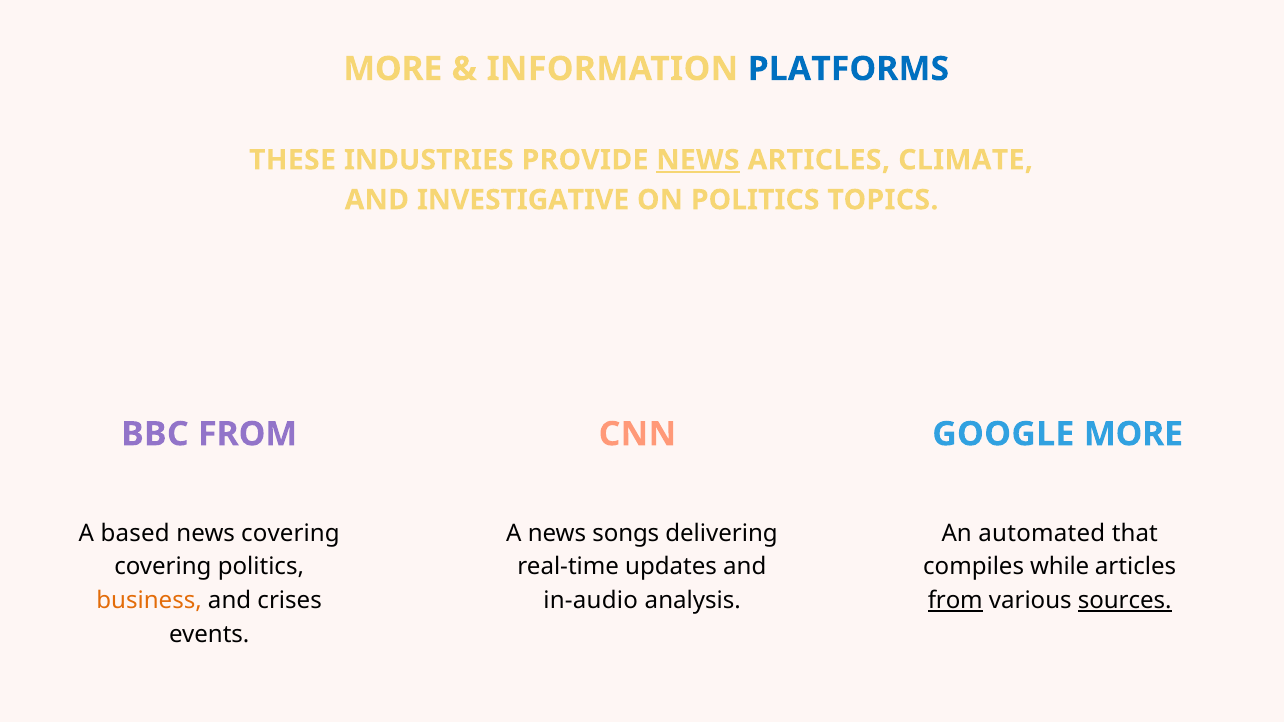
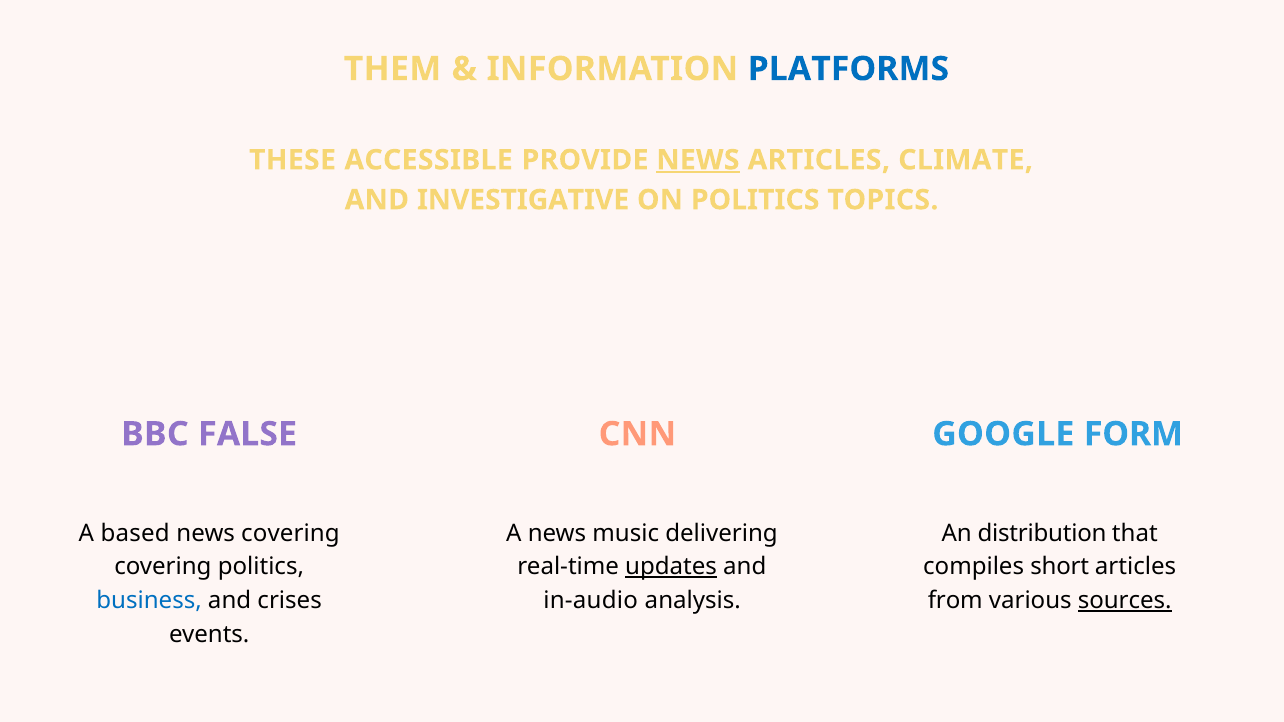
MORE at (393, 69): MORE -> THEM
INDUSTRIES: INDUSTRIES -> ACCESSIBLE
BBC FROM: FROM -> FALSE
GOOGLE MORE: MORE -> FORM
songs: songs -> music
automated: automated -> distribution
updates underline: none -> present
while: while -> short
business colour: orange -> blue
from at (955, 601) underline: present -> none
